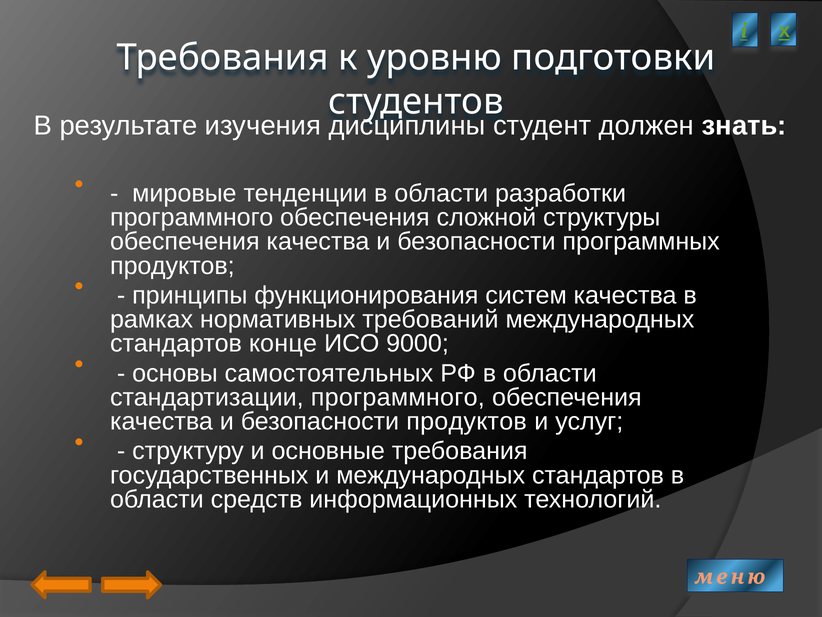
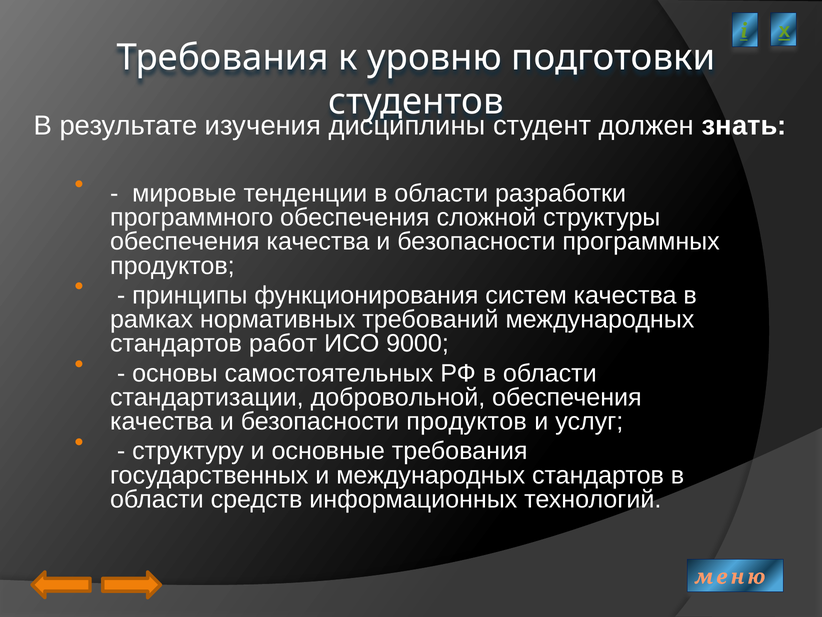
конце: конце -> работ
стандартизации программного: программного -> добровольной
